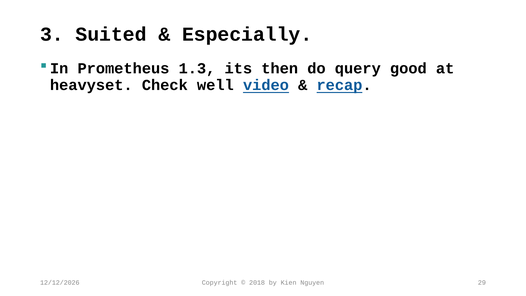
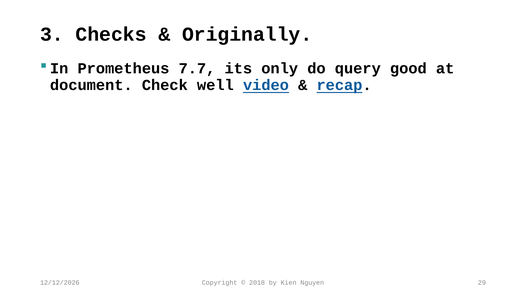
Suited: Suited -> Checks
Especially: Especially -> Originally
1.3: 1.3 -> 7.7
then: then -> only
heavyset: heavyset -> document
